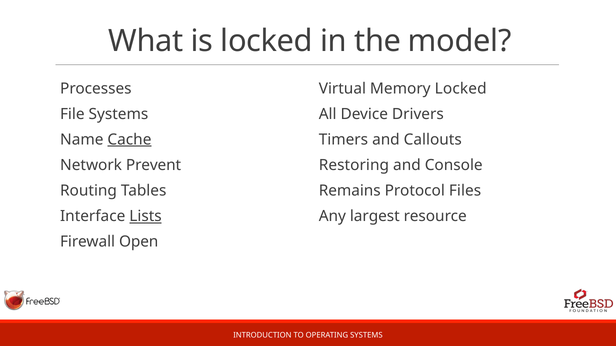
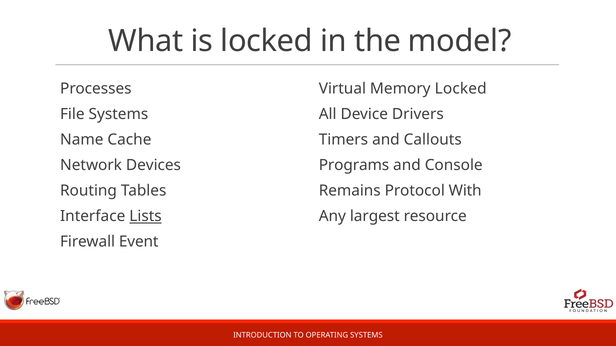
Cache underline: present -> none
Prevent: Prevent -> Devices
Restoring: Restoring -> Programs
Files: Files -> With
Open: Open -> Event
